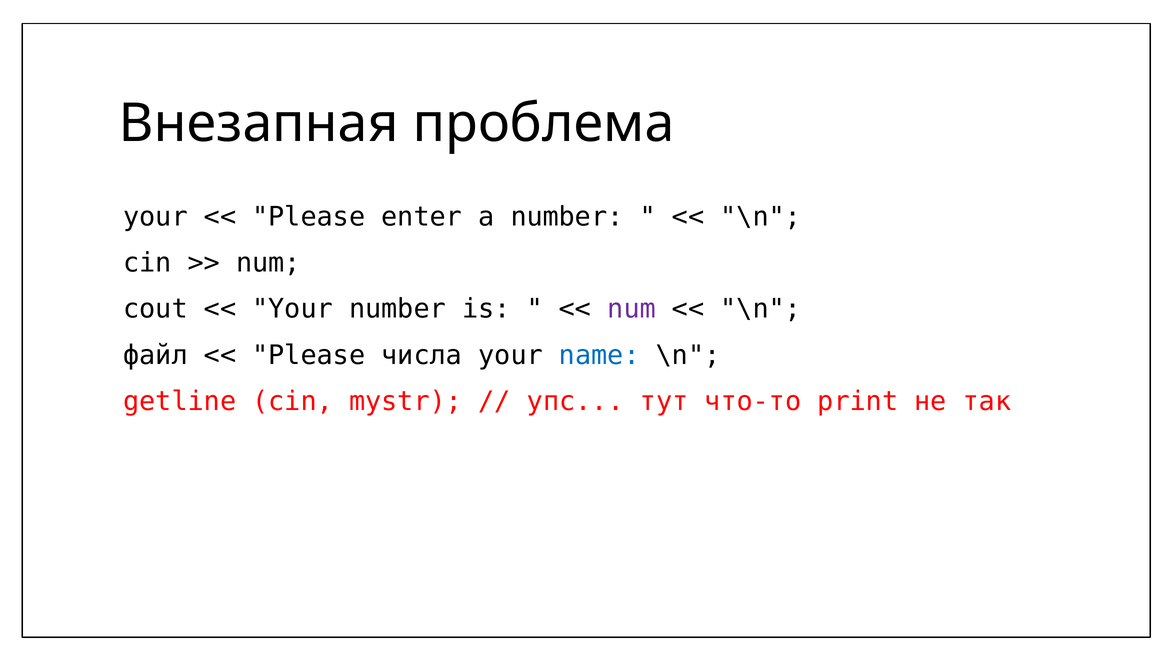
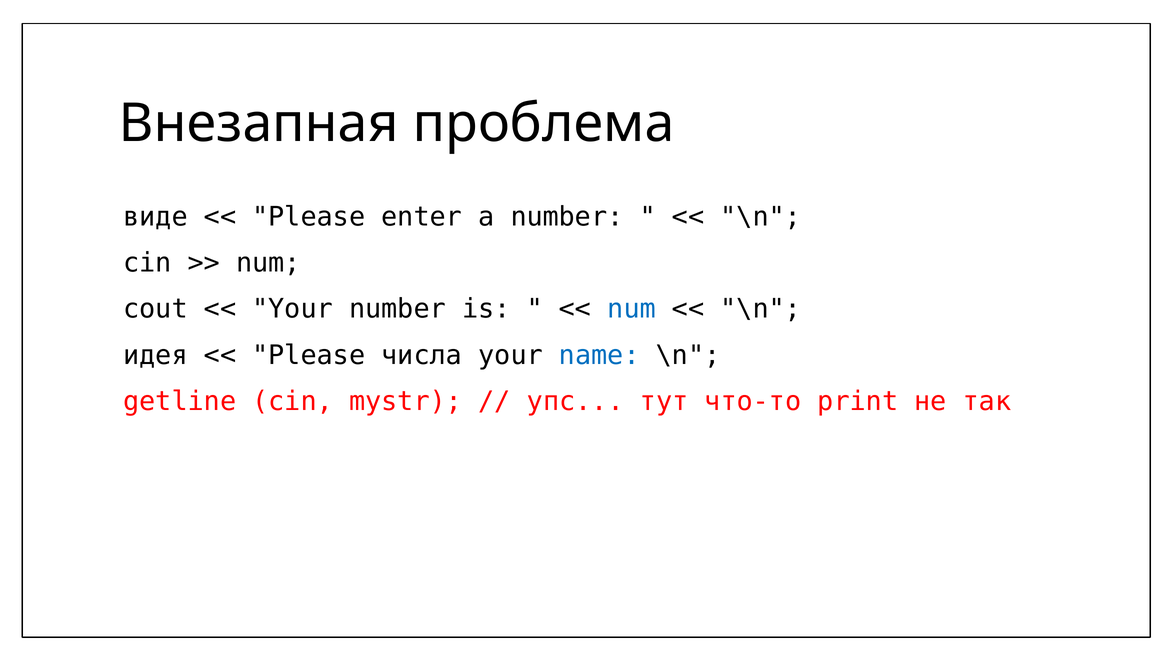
your at (155, 217): your -> виде
num at (632, 309) colour: purple -> blue
файл: файл -> идея
